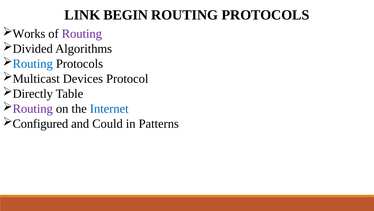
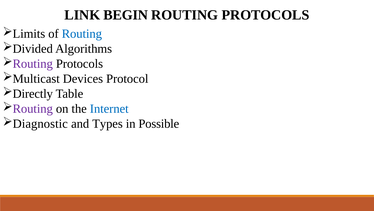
Works: Works -> Limits
Routing at (82, 34) colour: purple -> blue
Routing at (33, 64) colour: blue -> purple
Configured: Configured -> Diagnostic
Could: Could -> Types
Patterns: Patterns -> Possible
